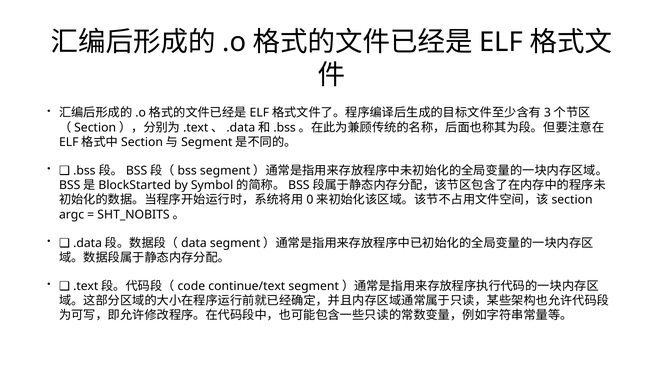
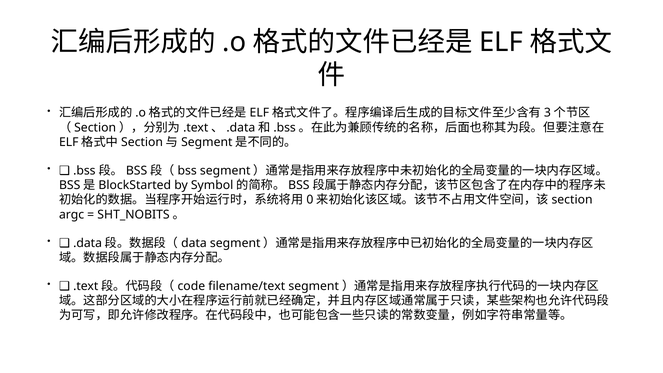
continue/text: continue/text -> filename/text
